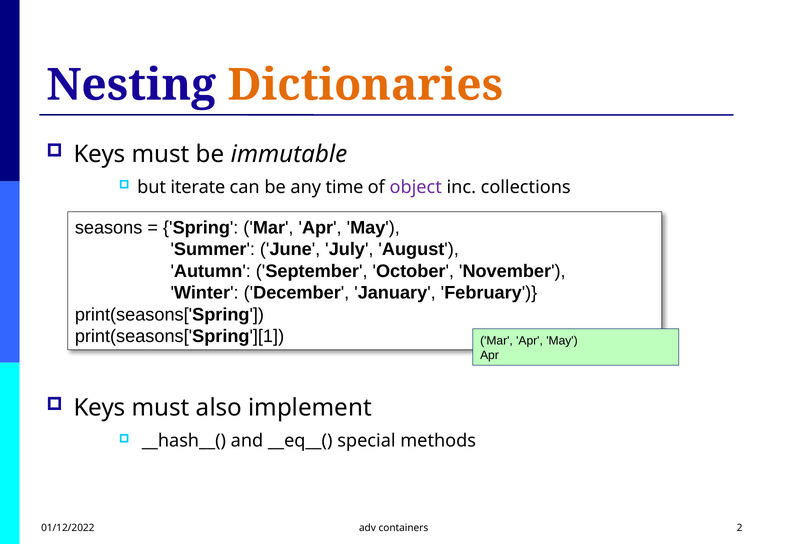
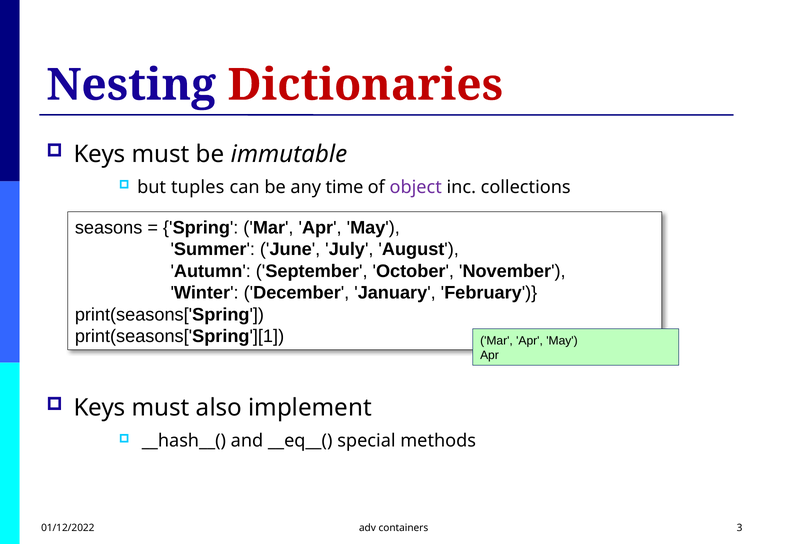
Dictionaries colour: orange -> red
iterate: iterate -> tuples
2: 2 -> 3
